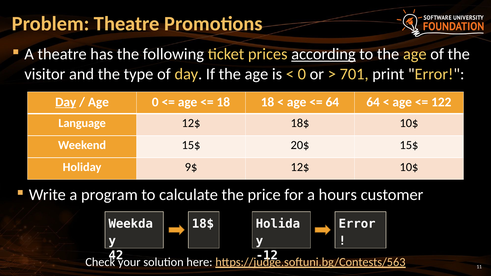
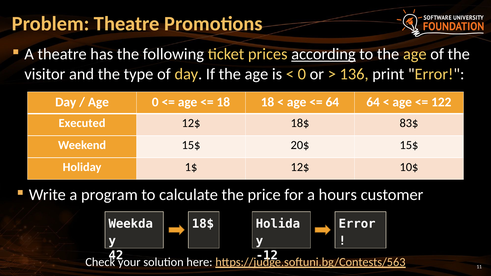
701: 701 -> 136
Day at (66, 102) underline: present -> none
Language: Language -> Executed
18$ 10$: 10$ -> 83$
9$: 9$ -> 1$
